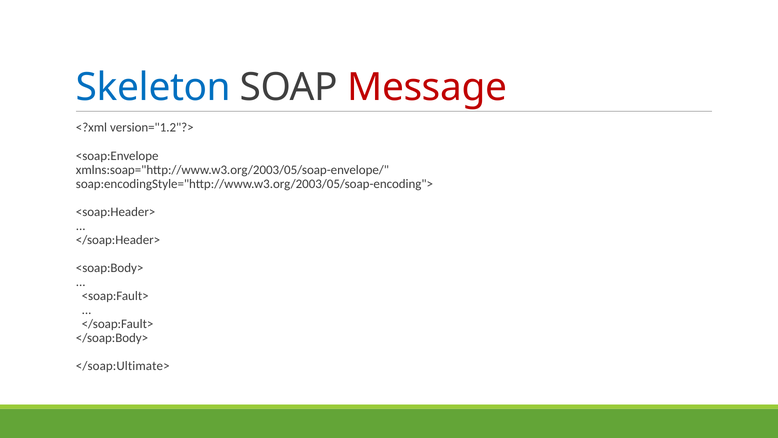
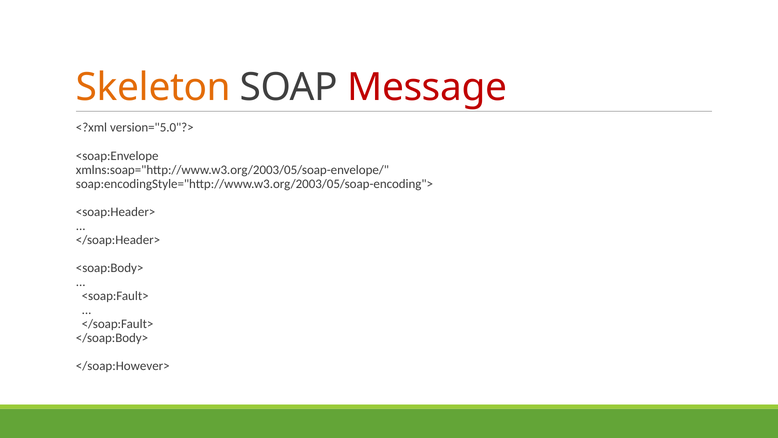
Skeleton colour: blue -> orange
version="1.2"?>: version="1.2"?> -> version="5.0"?>
</soap:Ultimate>: </soap:Ultimate> -> </soap:However>
